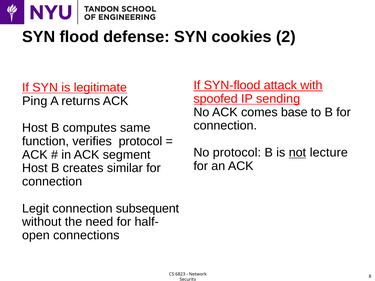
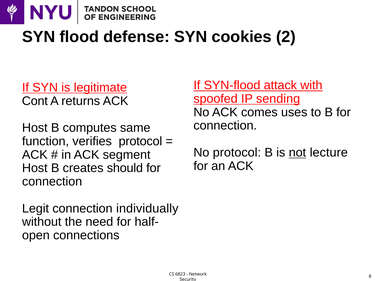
Ping: Ping -> Cont
base: base -> uses
similar: similar -> should
subsequent: subsequent -> individually
